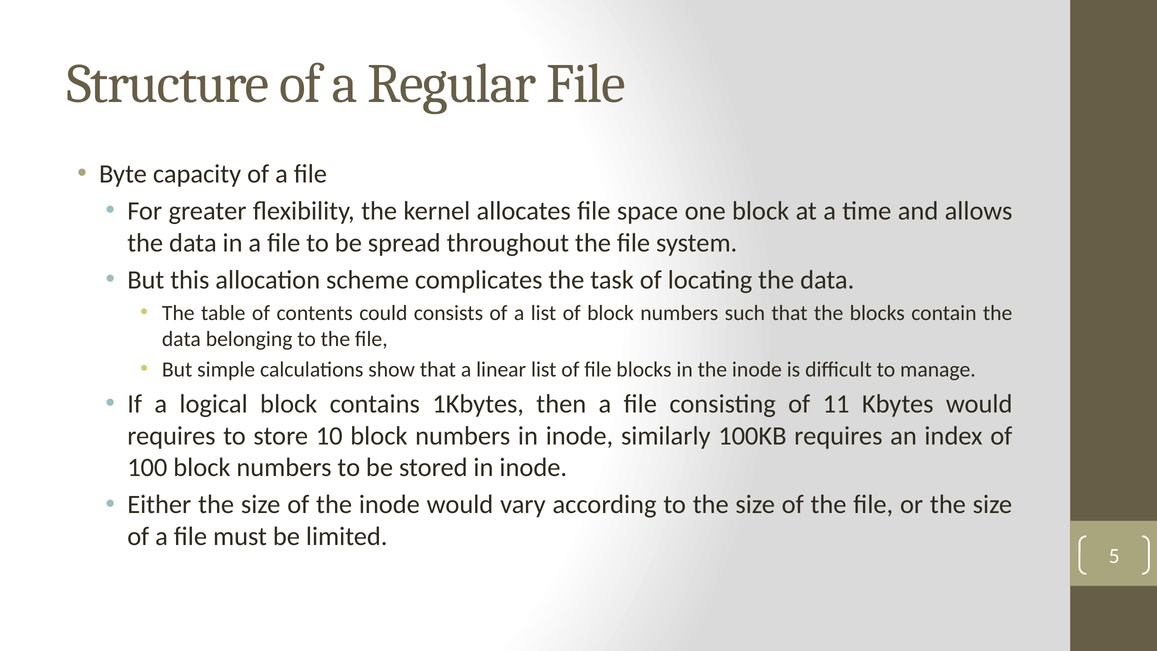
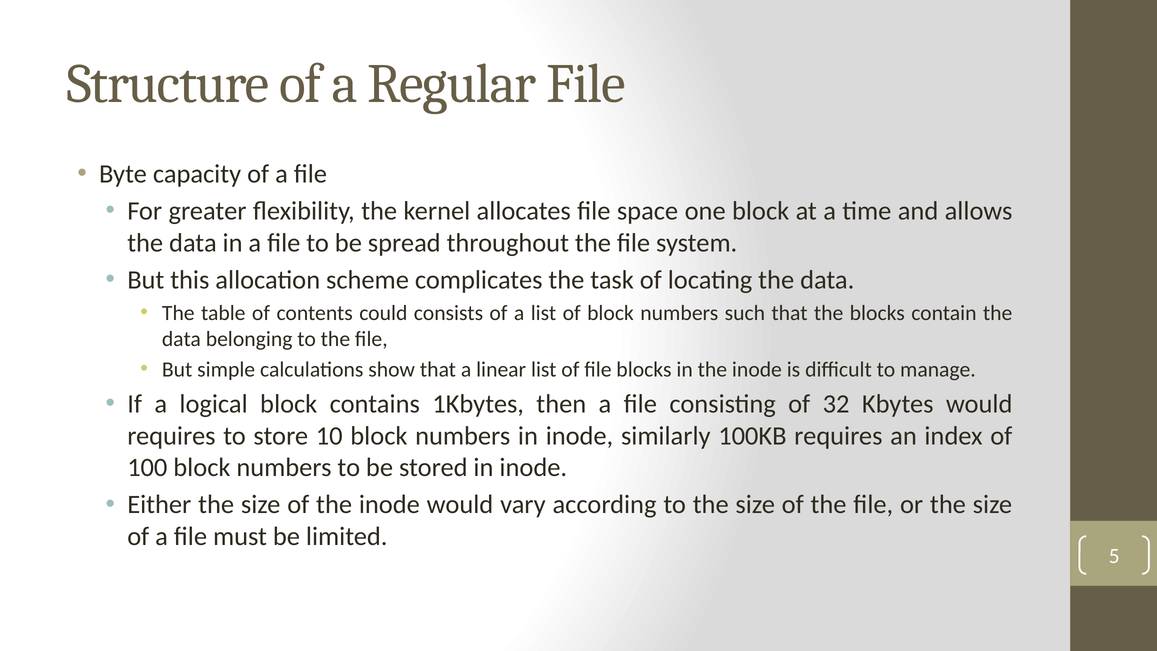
11: 11 -> 32
